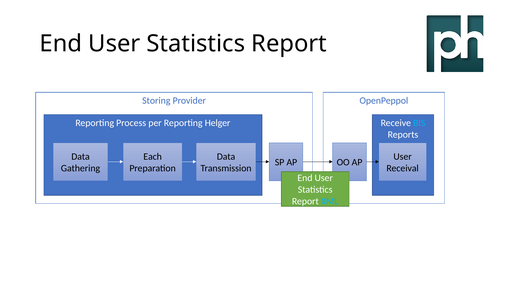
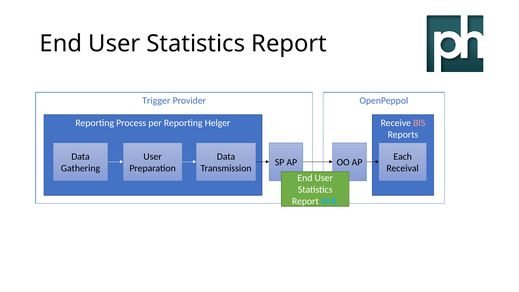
Storing: Storing -> Trigger
BIS colour: light blue -> pink
Each at (153, 157): Each -> User
User at (403, 157): User -> Each
